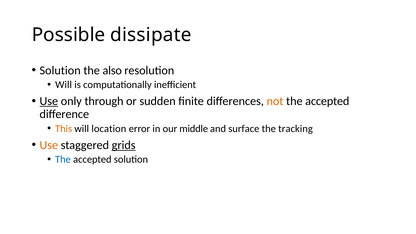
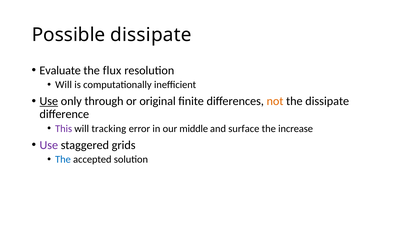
Solution at (60, 70): Solution -> Evaluate
also: also -> flux
sudden: sudden -> original
accepted at (327, 101): accepted -> dissipate
This colour: orange -> purple
location: location -> tracking
tracking: tracking -> increase
Use at (49, 145) colour: orange -> purple
grids underline: present -> none
